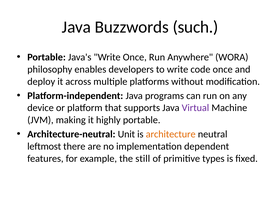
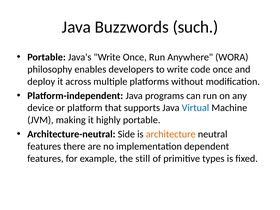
Virtual colour: purple -> blue
Unit: Unit -> Side
leftmost at (44, 146): leftmost -> features
